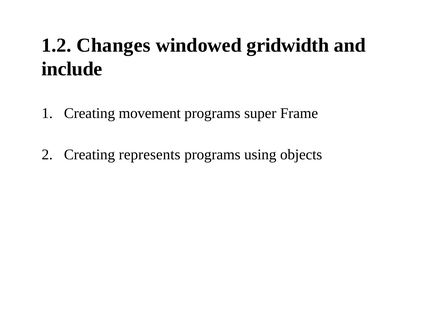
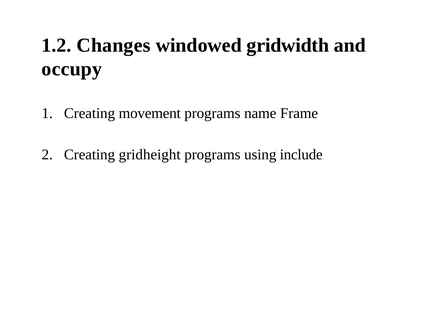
include: include -> occupy
super: super -> name
represents: represents -> gridheight
objects: objects -> include
